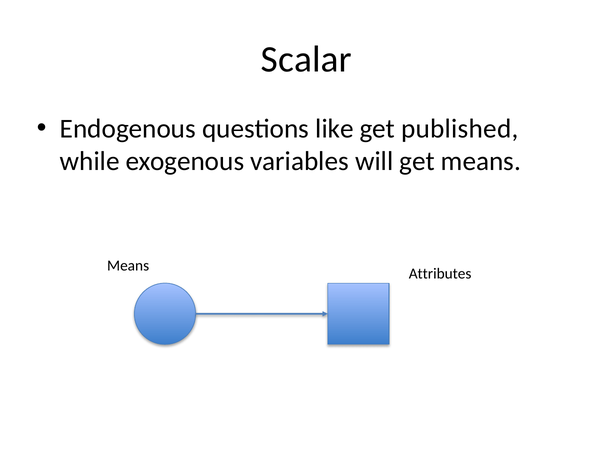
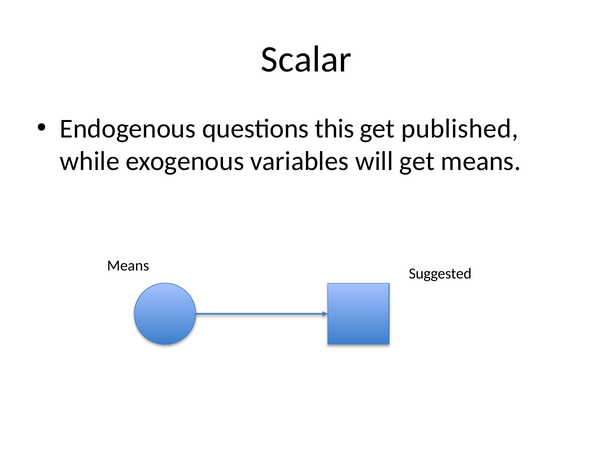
like: like -> this
Attributes: Attributes -> Suggested
